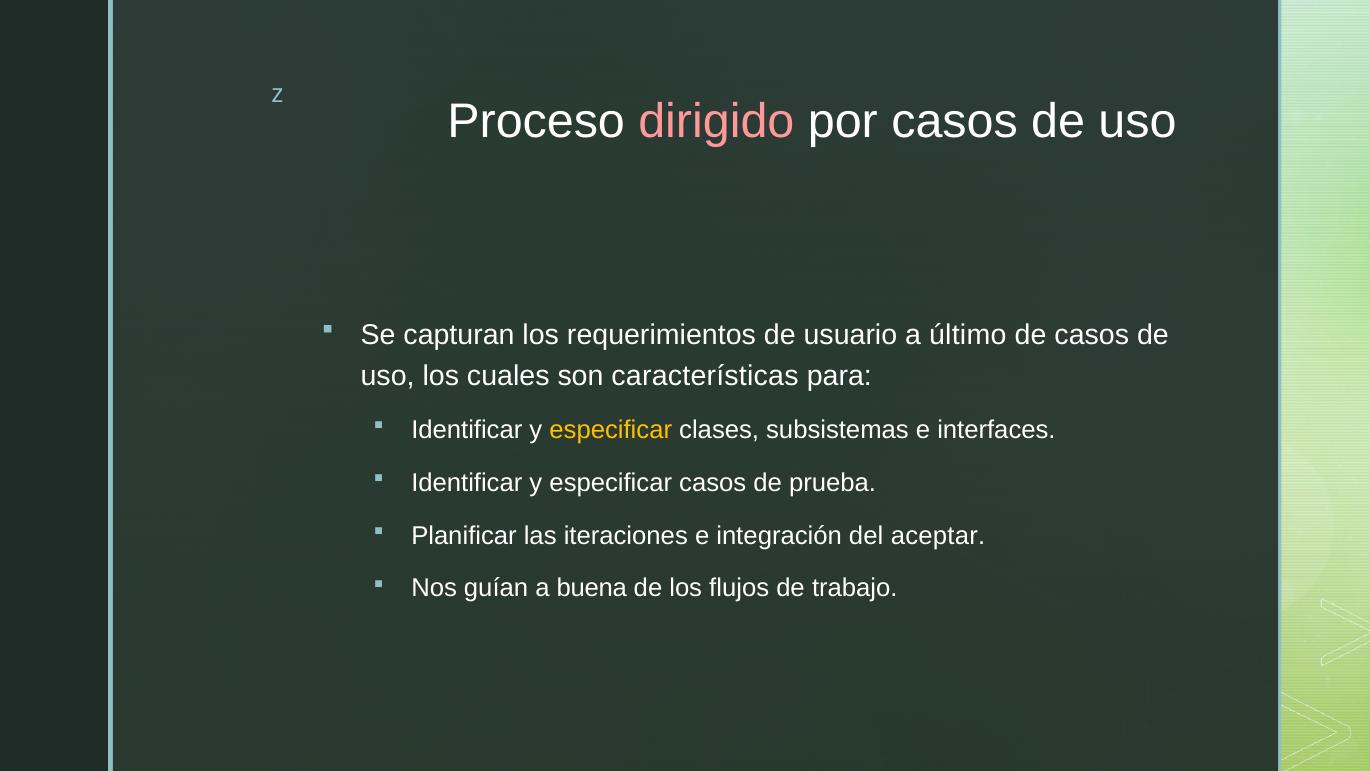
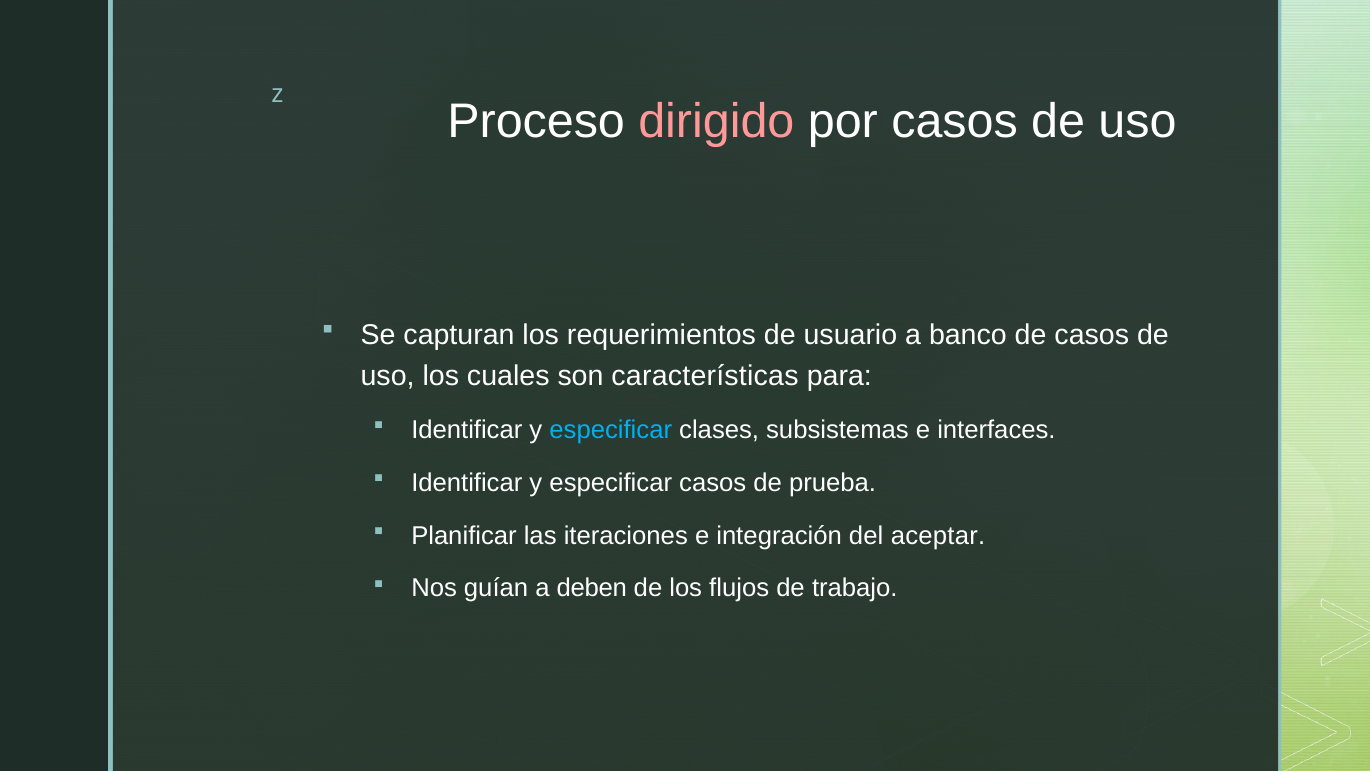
último: último -> banco
especificar at (611, 430) colour: yellow -> light blue
buena: buena -> deben
